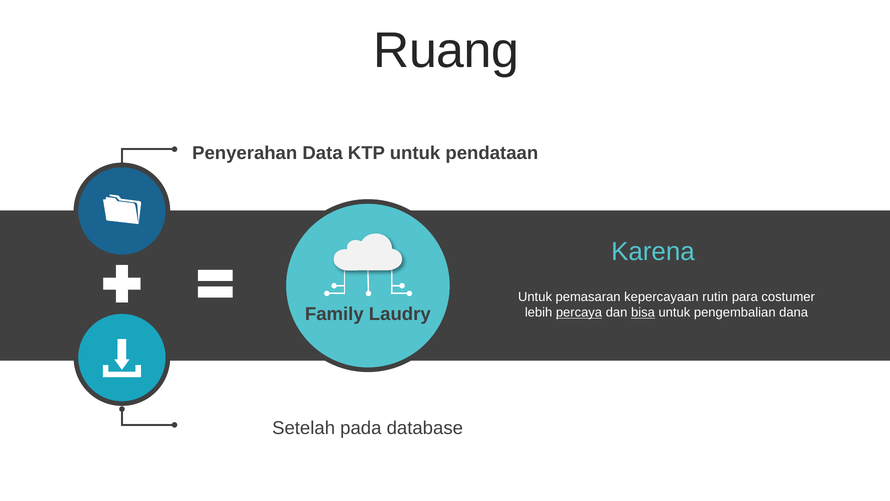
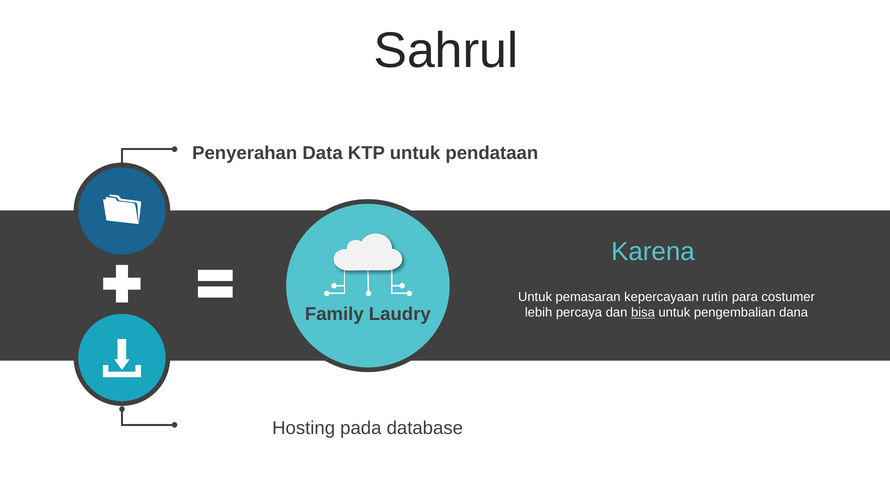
Ruang: Ruang -> Sahrul
percaya underline: present -> none
Setelah: Setelah -> Hosting
